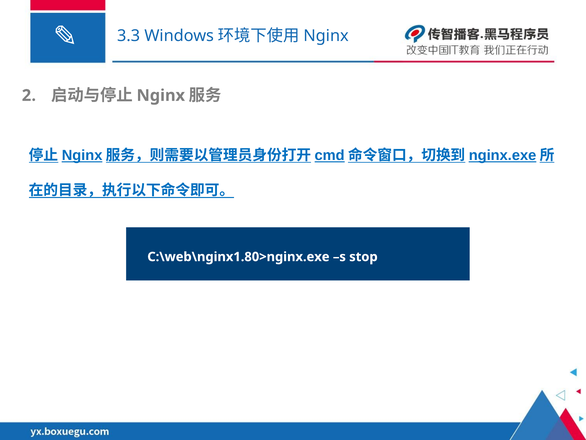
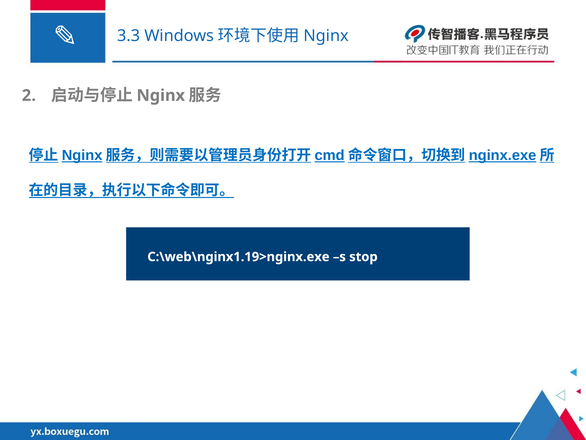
C:\web\nginx1.80>nginx.exe: C:\web\nginx1.80>nginx.exe -> C:\web\nginx1.19>nginx.exe
